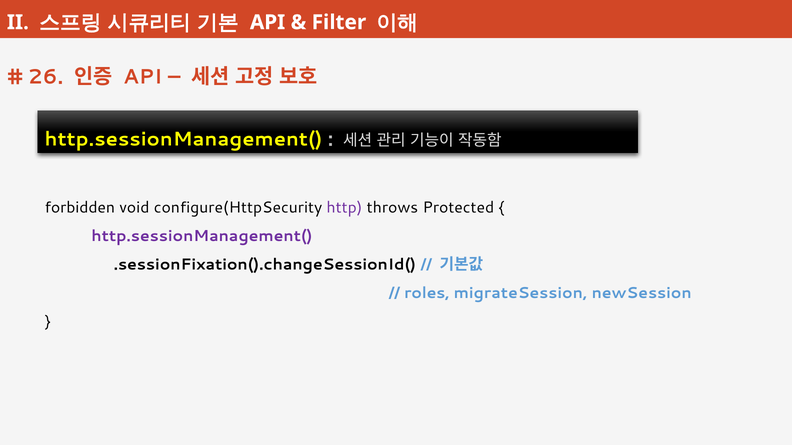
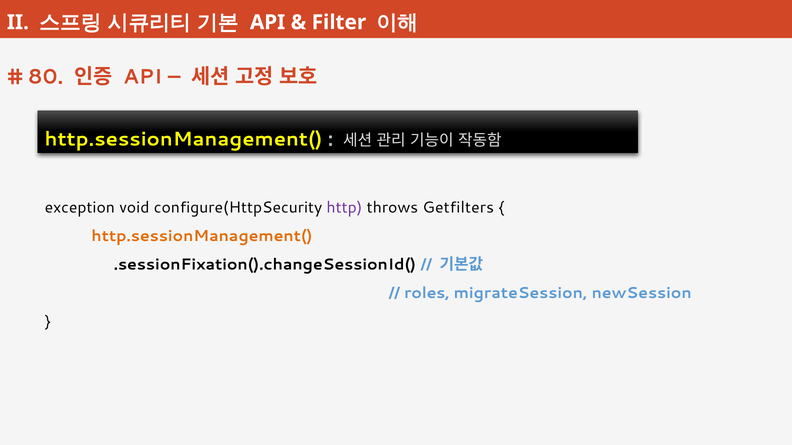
26: 26 -> 80
forbidden: forbidden -> exception
Protected: Protected -> Getfilters
http.sessionManagement( at (202, 236) colour: purple -> orange
